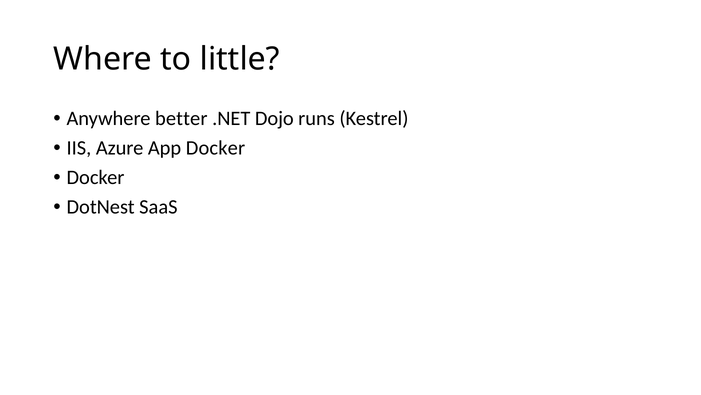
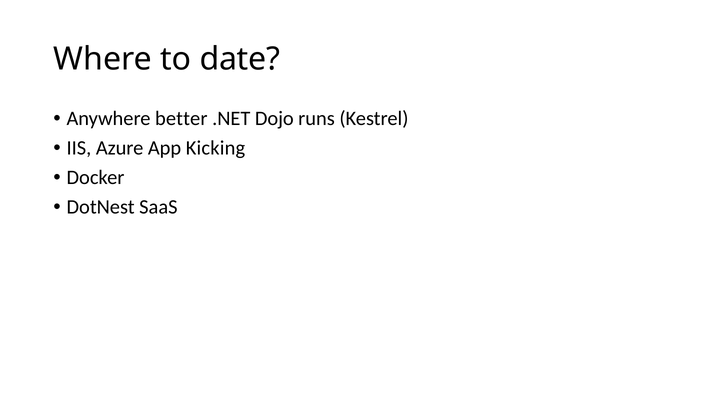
little: little -> date
App Docker: Docker -> Kicking
